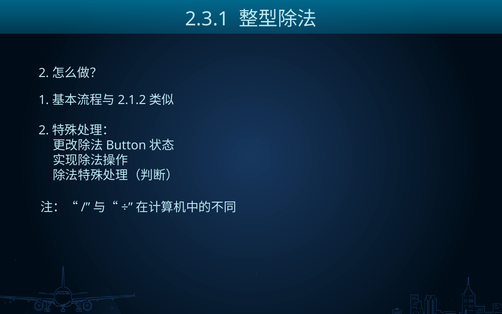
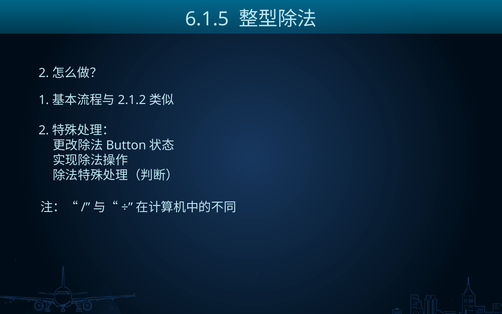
2.3.1: 2.3.1 -> 6.1.5
